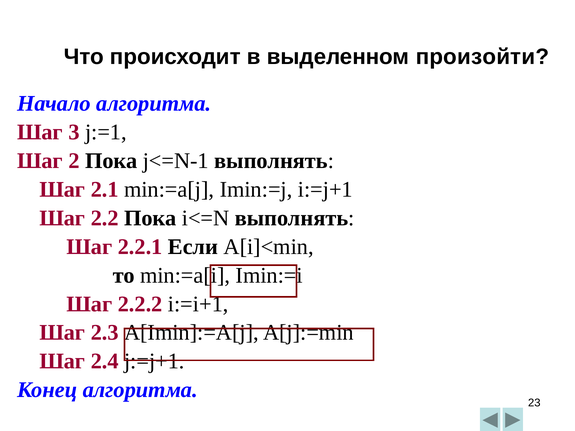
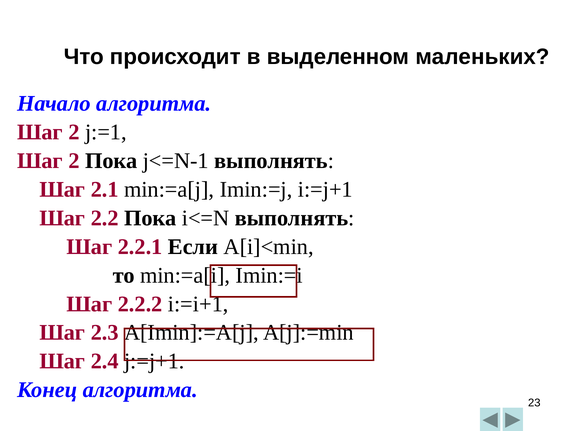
произойти: произойти -> маленьких
3 at (74, 132): 3 -> 2
